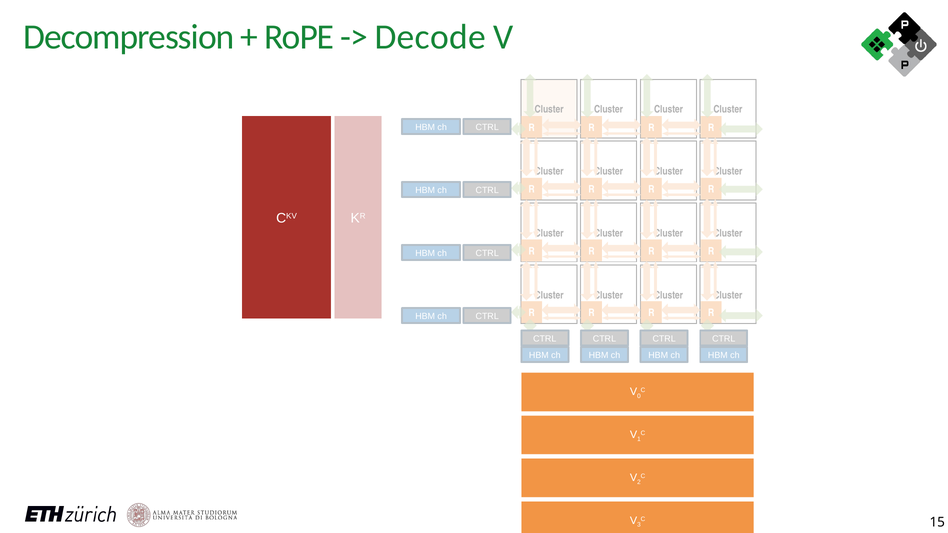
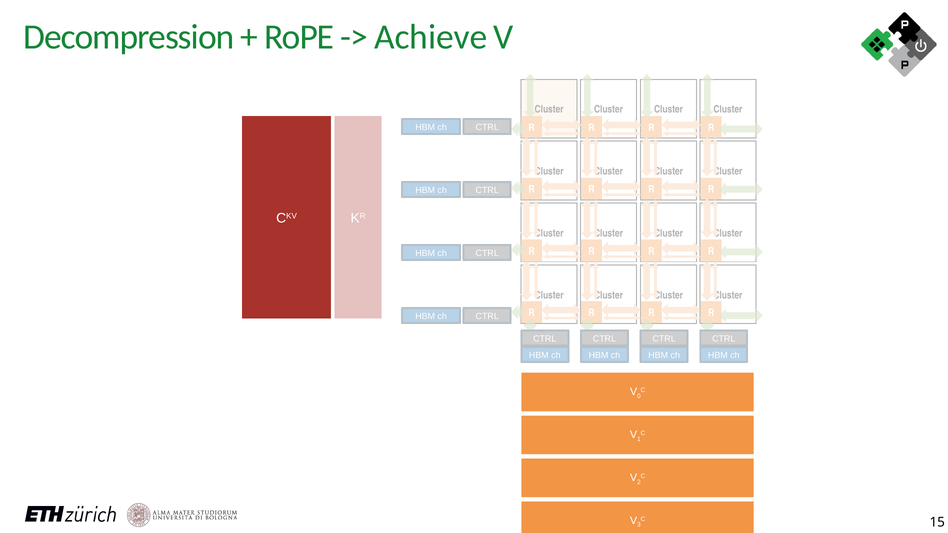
Decode: Decode -> Achieve
